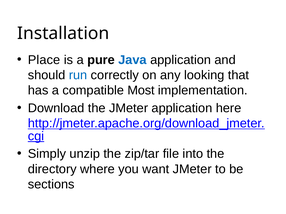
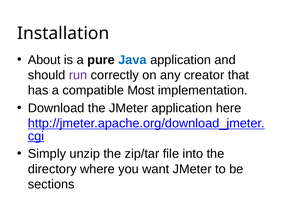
Place: Place -> About
run colour: blue -> purple
looking: looking -> creator
